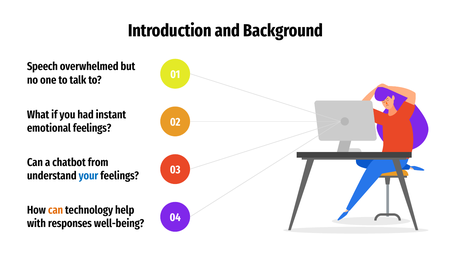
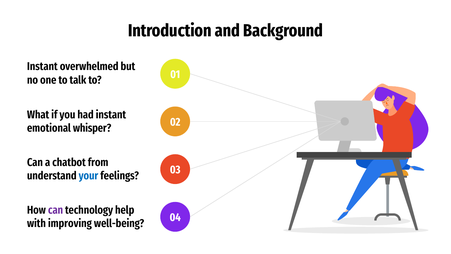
Speech at (42, 67): Speech -> Instant
emotional feelings: feelings -> whisper
can at (56, 210) colour: orange -> purple
responses: responses -> improving
